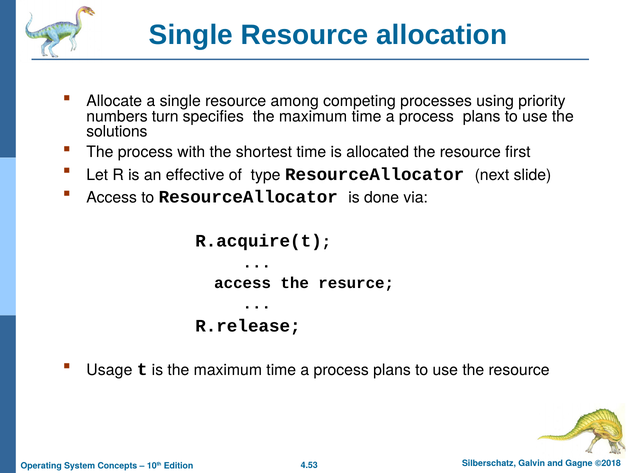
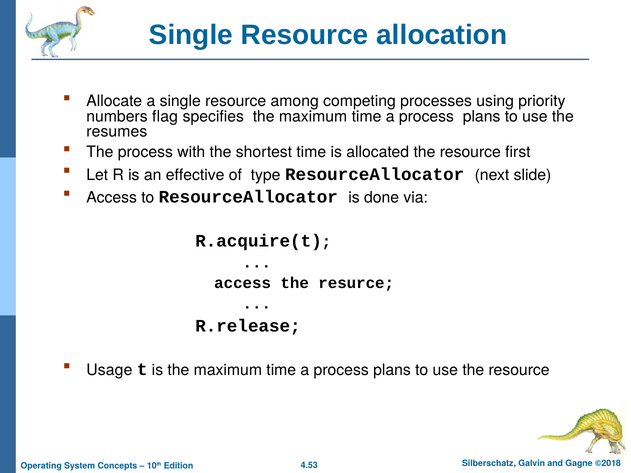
turn: turn -> flag
solutions: solutions -> resumes
